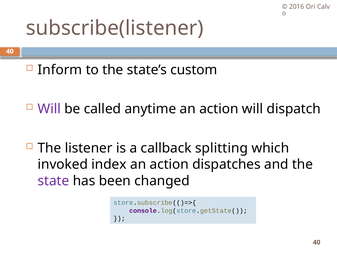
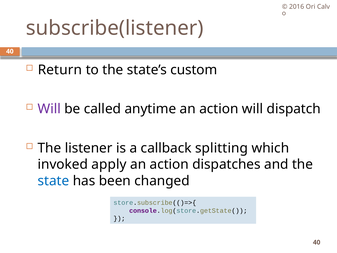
Inform: Inform -> Return
index: index -> apply
state colour: purple -> blue
